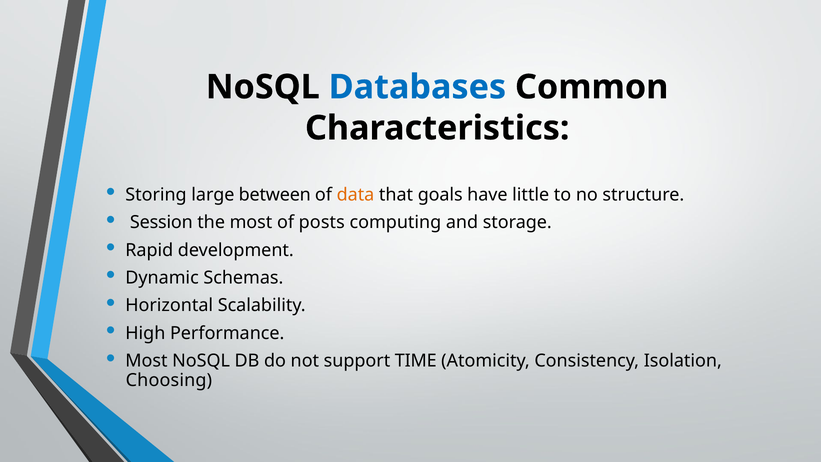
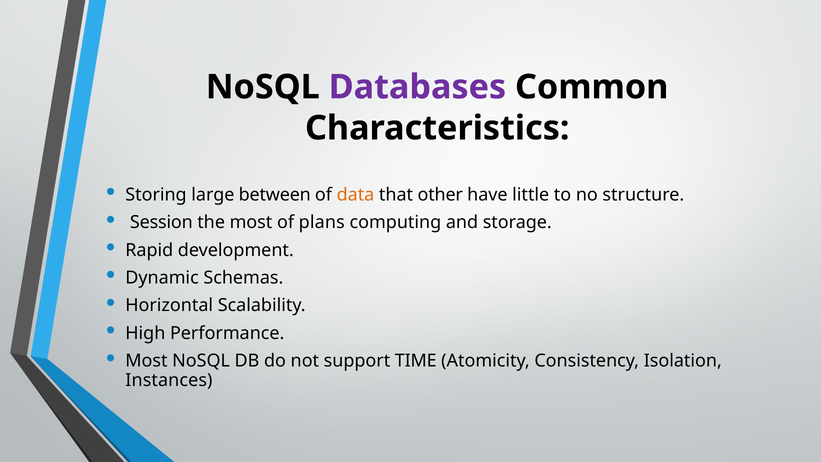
Databases colour: blue -> purple
goals: goals -> other
posts: posts -> plans
Choosing: Choosing -> Instances
